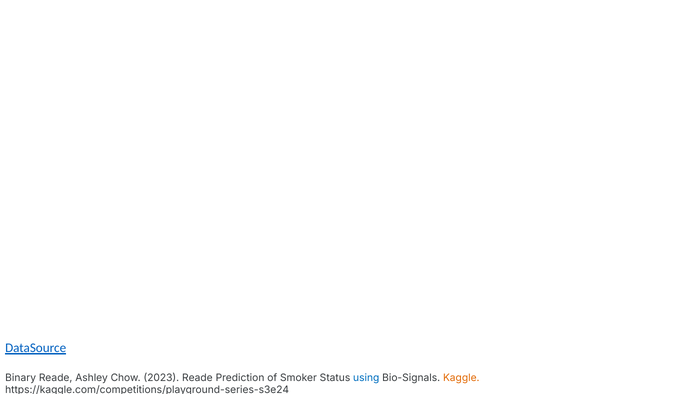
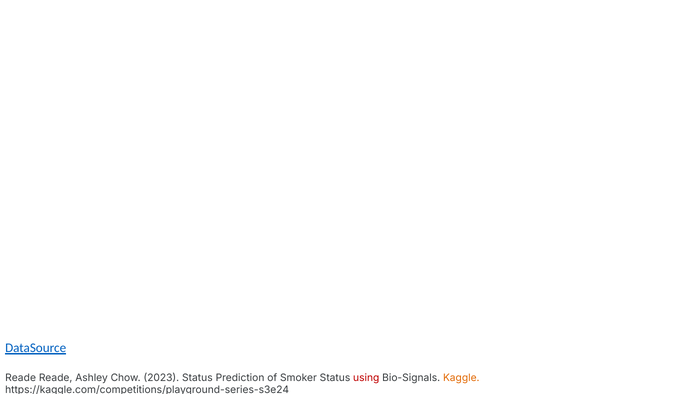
Binary at (21, 378): Binary -> Reade
2023 Reade: Reade -> Status
using colour: blue -> red
